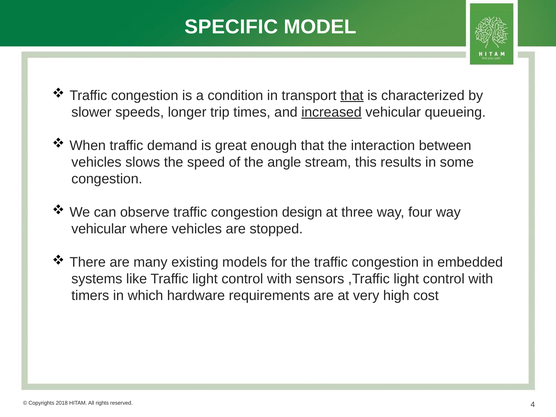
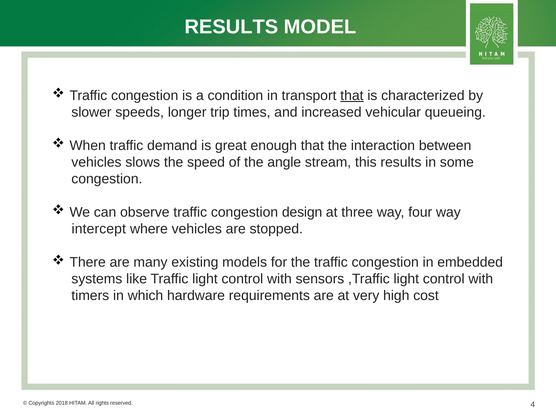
SPECIFIC at (231, 27): SPECIFIC -> RESULTS
increased underline: present -> none
vehicular at (99, 229): vehicular -> intercept
